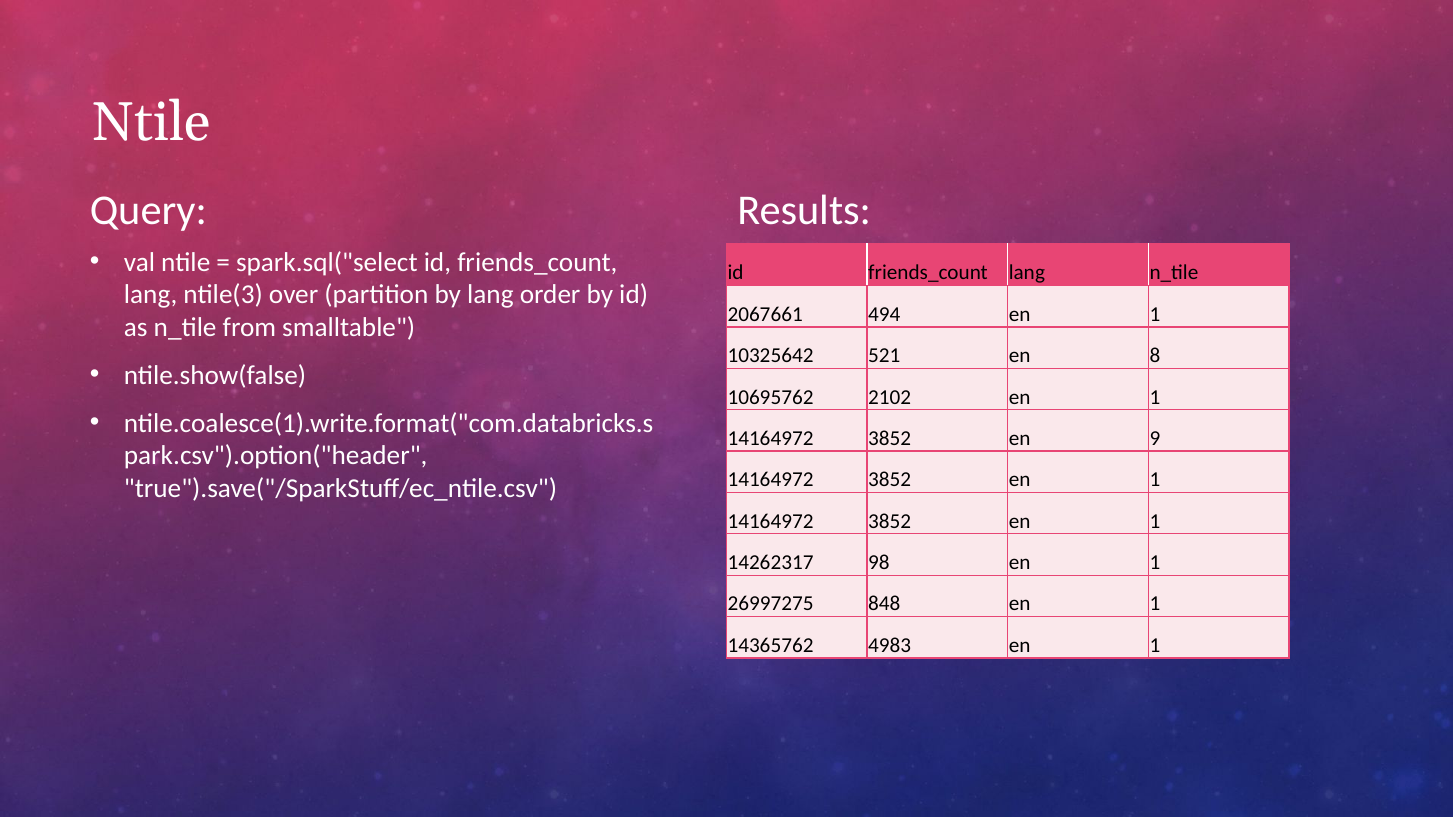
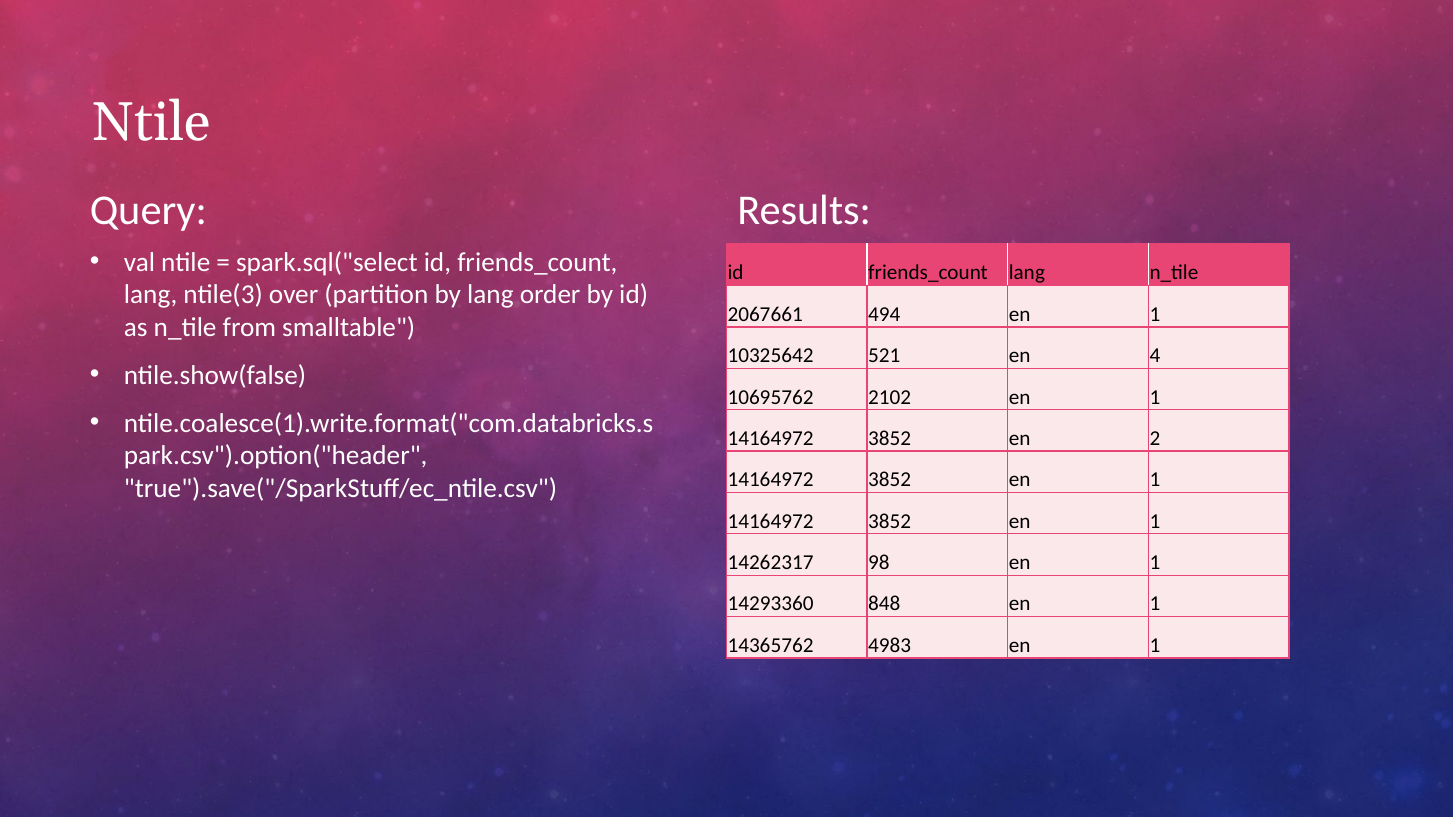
8: 8 -> 4
9: 9 -> 2
26997275: 26997275 -> 14293360
